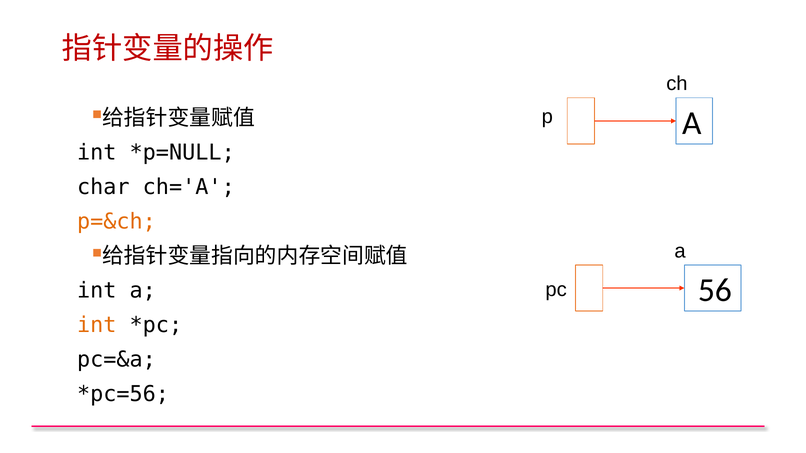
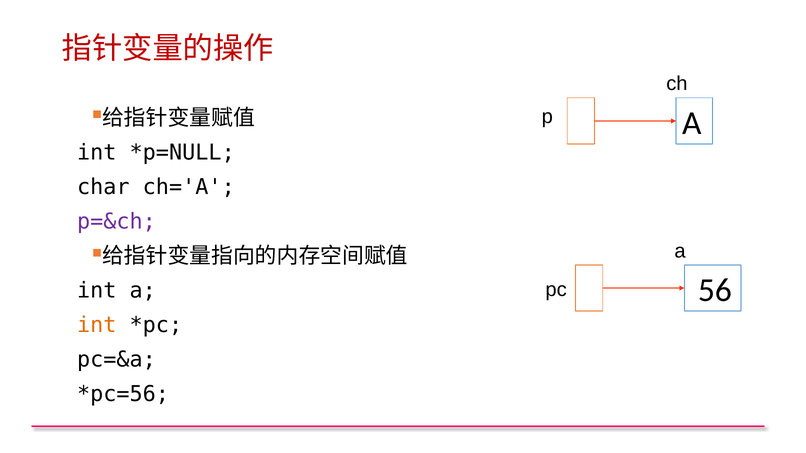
p=&ch colour: orange -> purple
